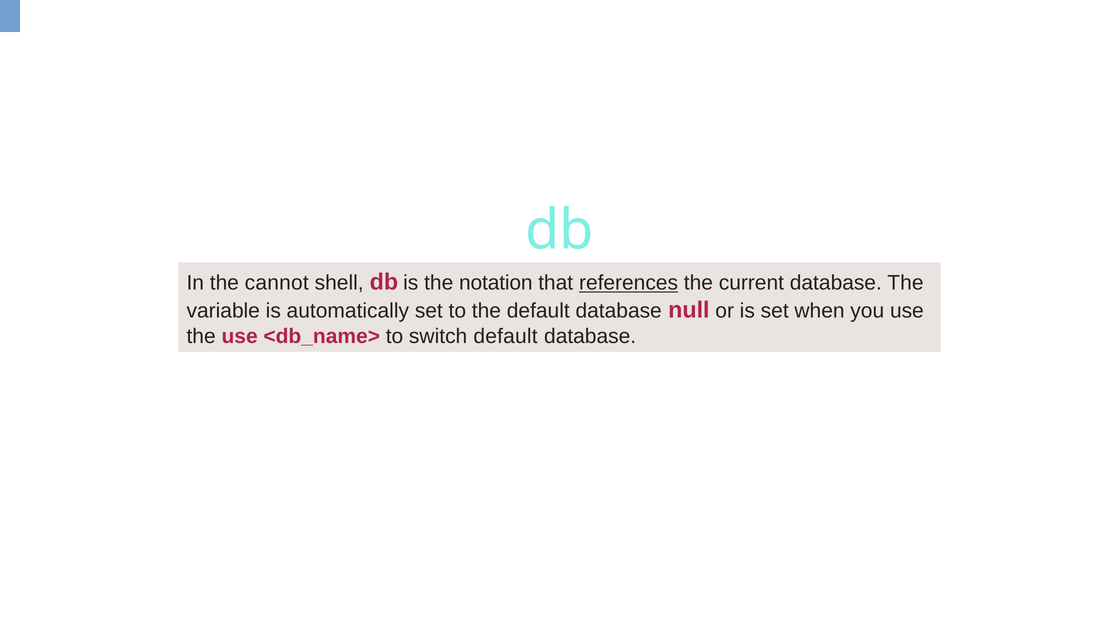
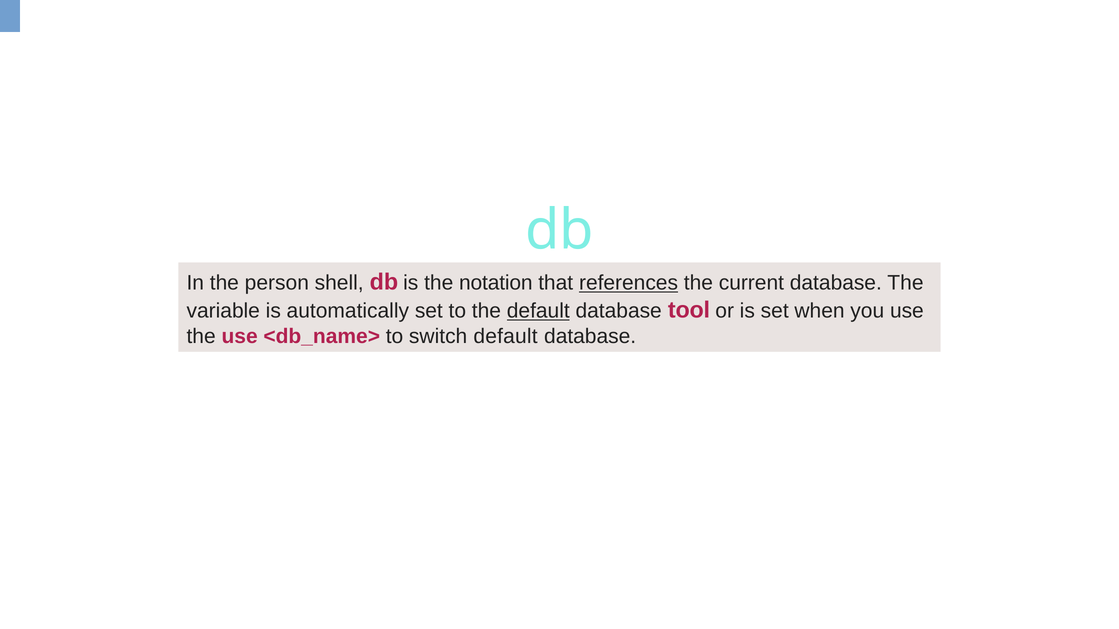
cannot: cannot -> person
default at (538, 311) underline: none -> present
null: null -> tool
